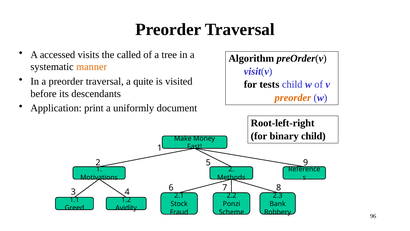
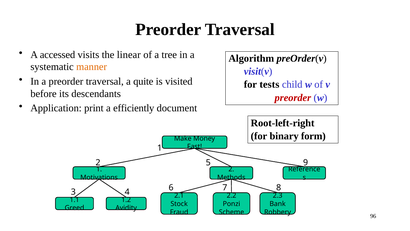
called: called -> linear
preorder at (293, 98) colour: orange -> red
uniformly: uniformly -> efficiently
binary child: child -> form
